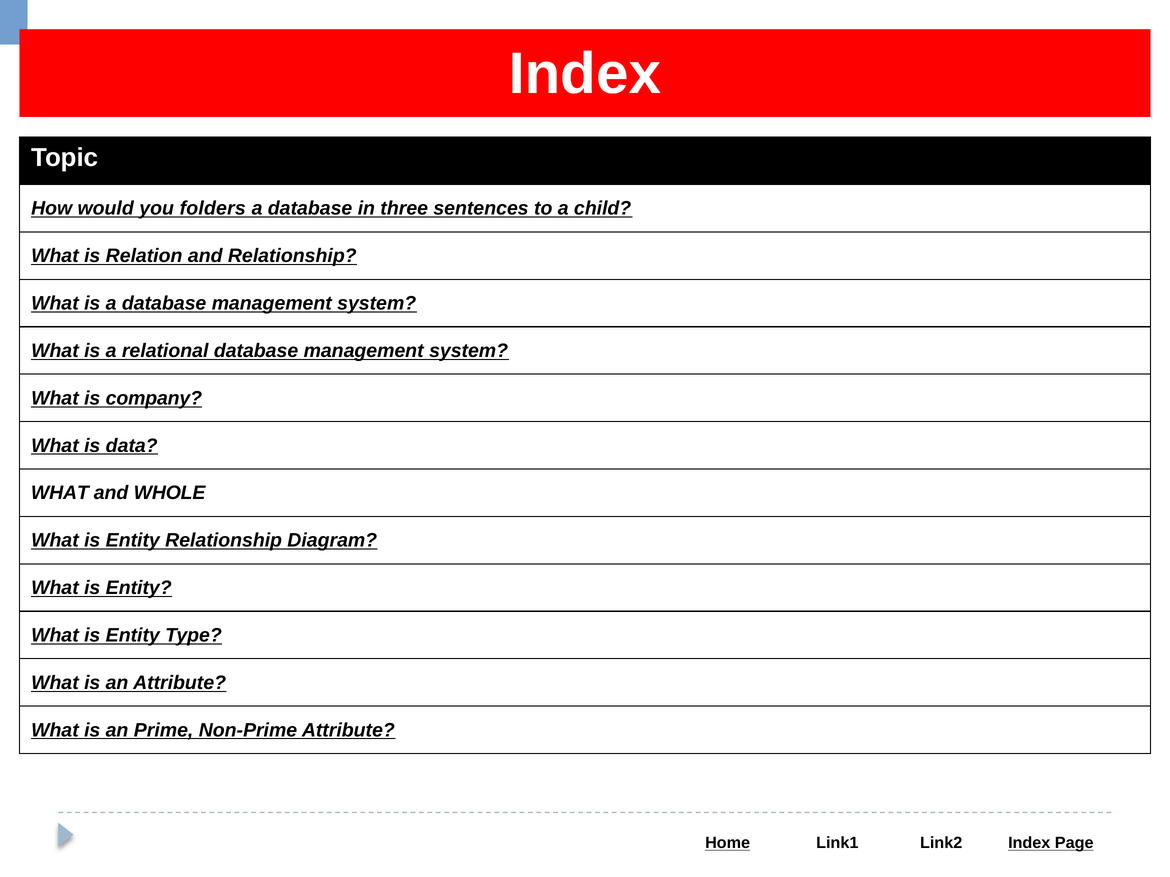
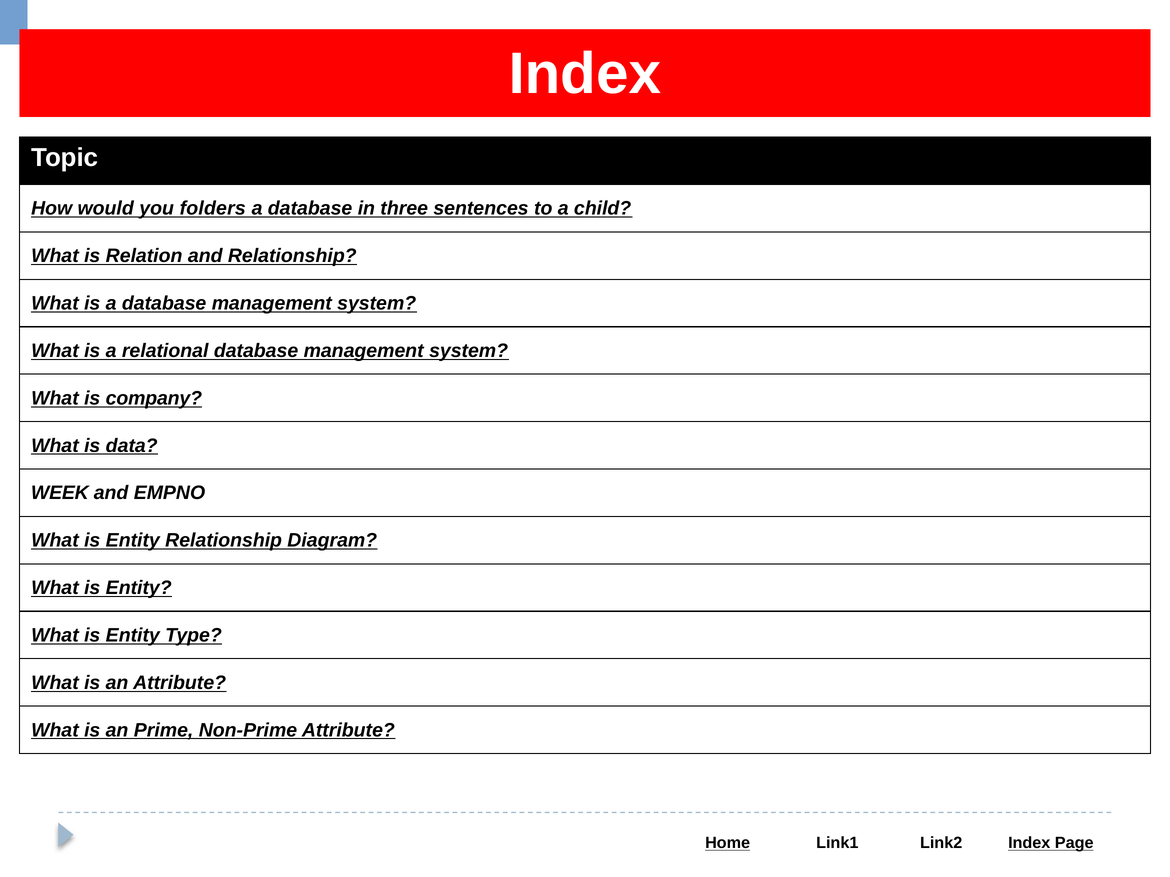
WHAT at (60, 493): WHAT -> WEEK
WHOLE: WHOLE -> EMPNO
